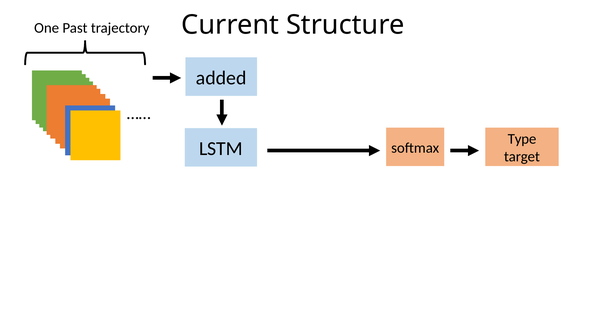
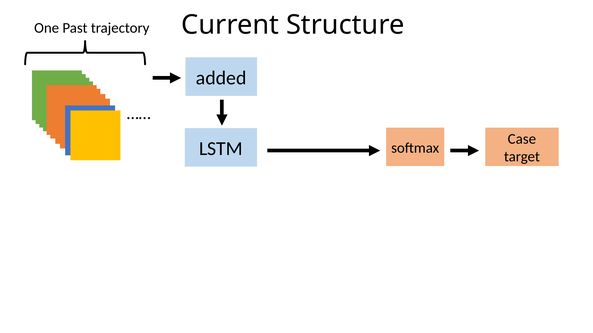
Type: Type -> Case
